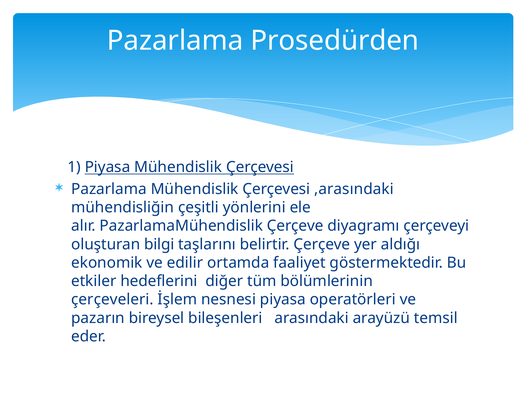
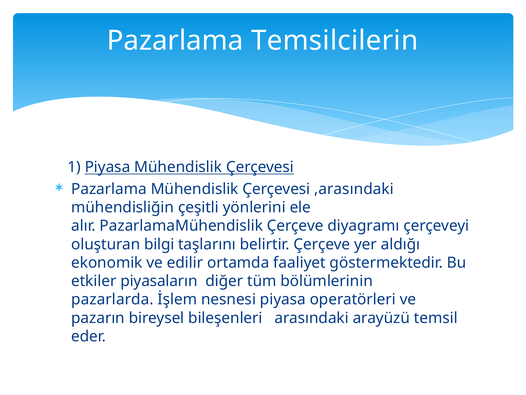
Prosedürden: Prosedürden -> Temsilcilerin
hedeflerini: hedeflerini -> piyasaların
çerçeveleri: çerçeveleri -> pazarlarda
